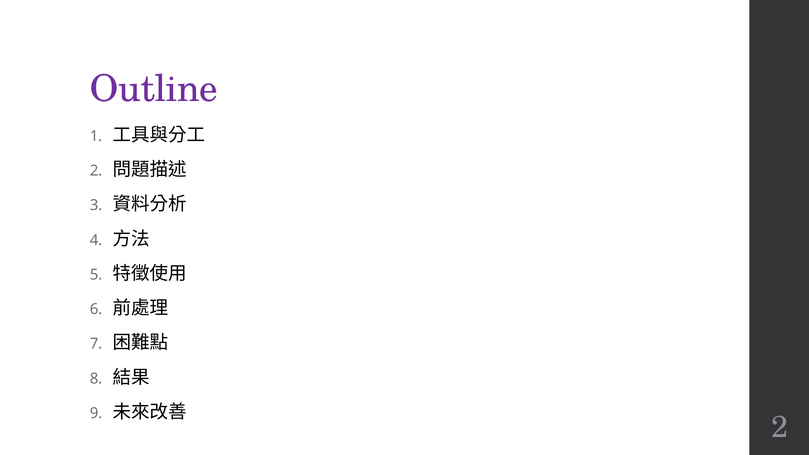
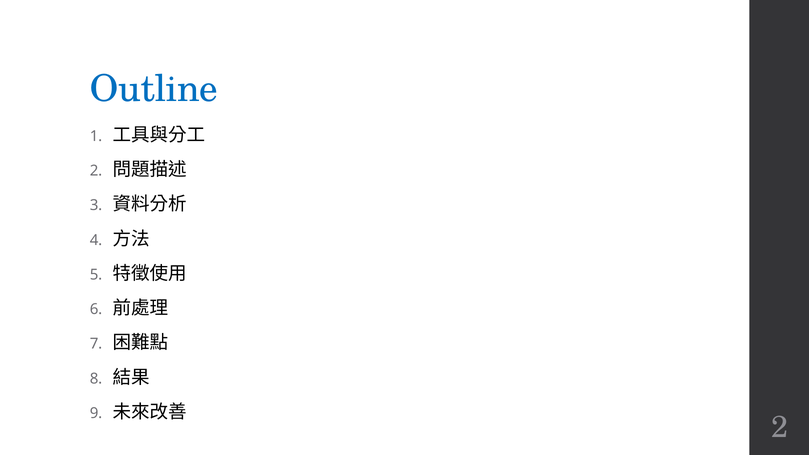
Outline colour: purple -> blue
